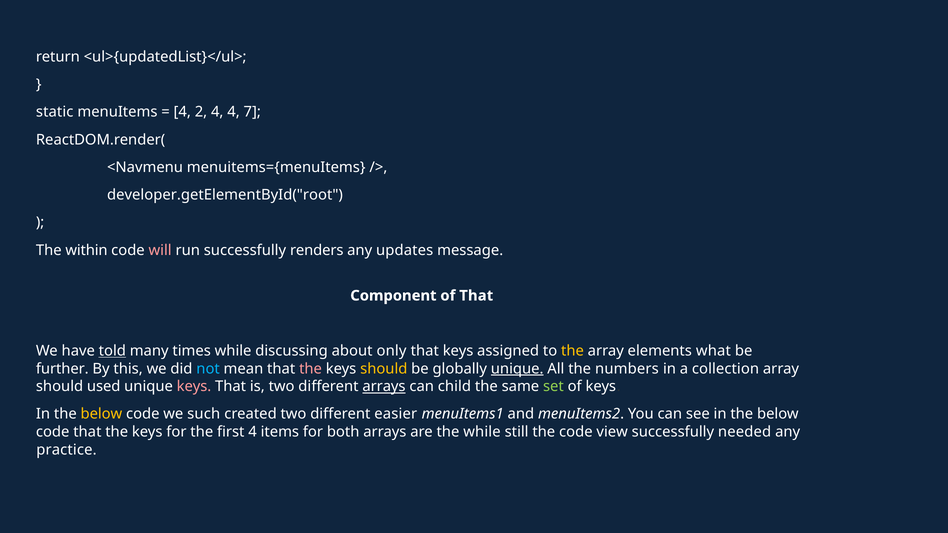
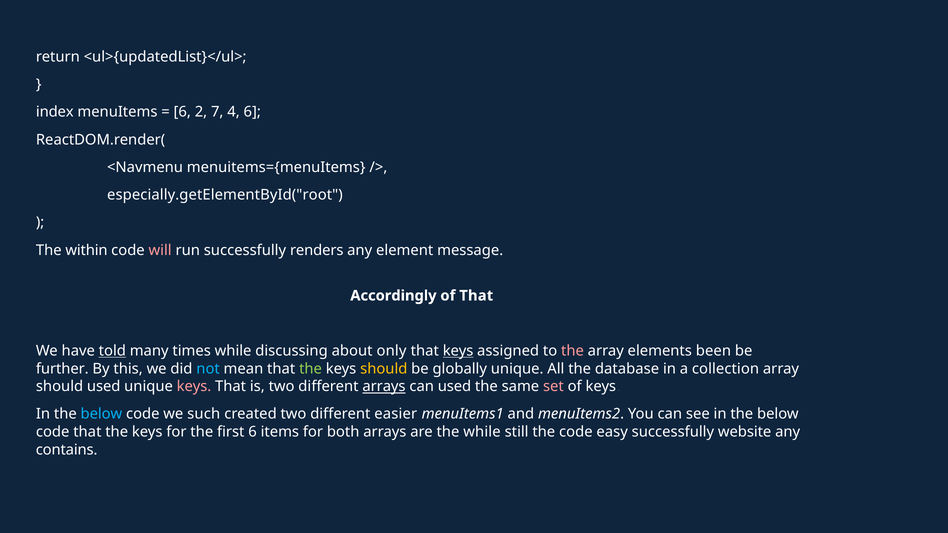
static: static -> index
4 at (182, 112): 4 -> 6
2 4: 4 -> 7
4 7: 7 -> 6
developer.getElementById("root: developer.getElementById("root -> especially.getElementById("root
updates: updates -> element
Component: Component -> Accordingly
keys at (458, 351) underline: none -> present
the at (572, 351) colour: yellow -> pink
what: what -> been
the at (311, 369) colour: pink -> light green
unique at (517, 369) underline: present -> none
numbers: numbers -> database
can child: child -> used
set colour: light green -> pink
below at (101, 414) colour: yellow -> light blue
first 4: 4 -> 6
view: view -> easy
needed: needed -> website
practice: practice -> contains
